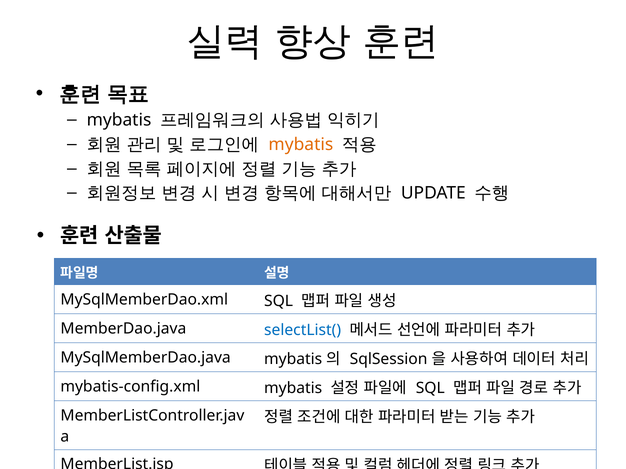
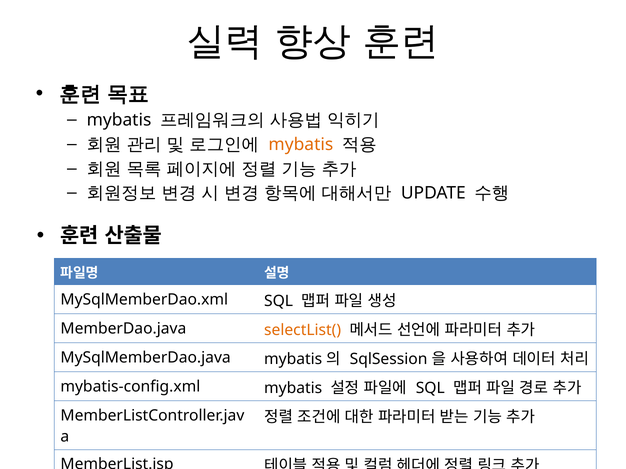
selectList( colour: blue -> orange
